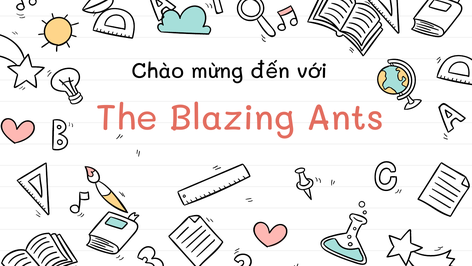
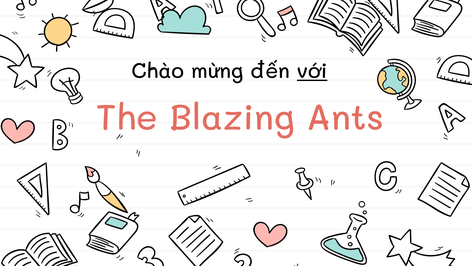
với underline: none -> present
